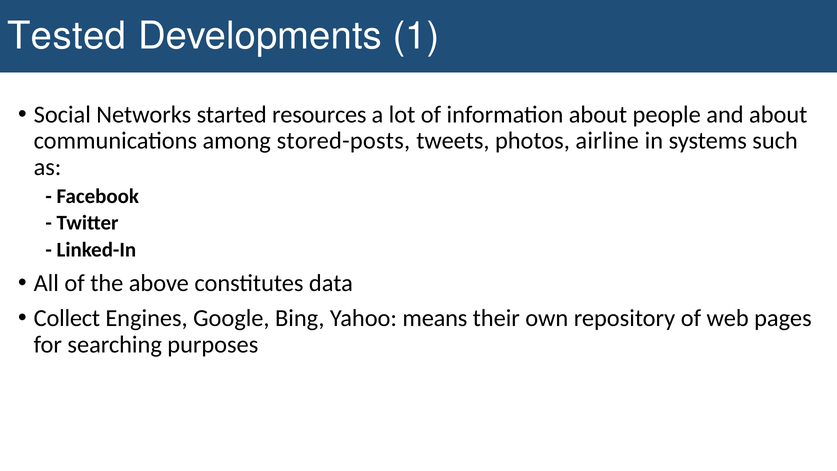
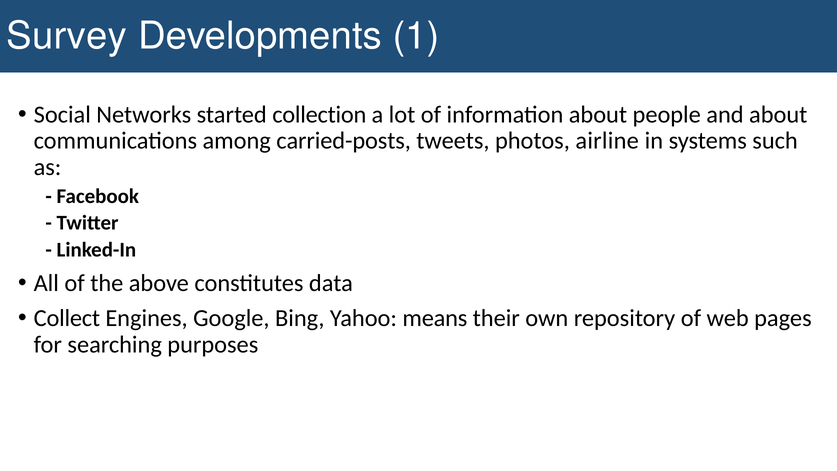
Tested: Tested -> Survey
resources: resources -> collection
stored-posts: stored-posts -> carried-posts
